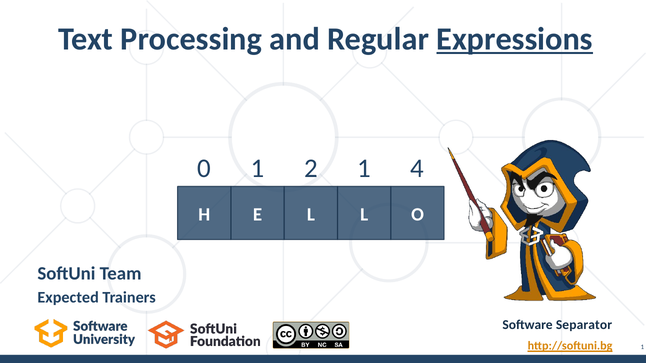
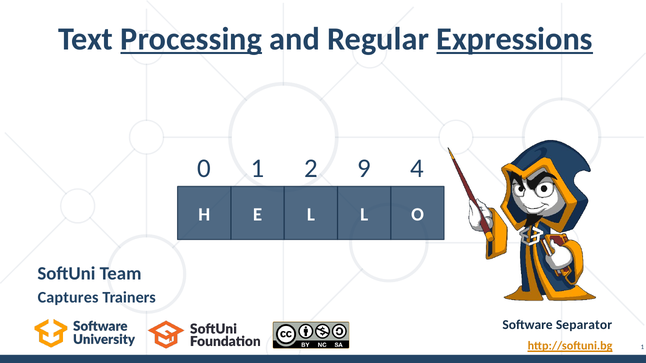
Processing underline: none -> present
2 1: 1 -> 9
Expected: Expected -> Captures
